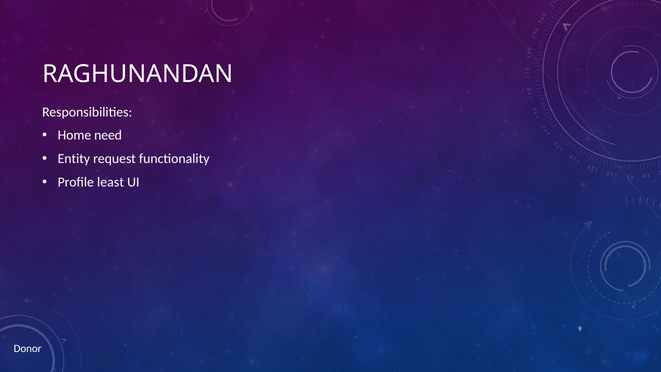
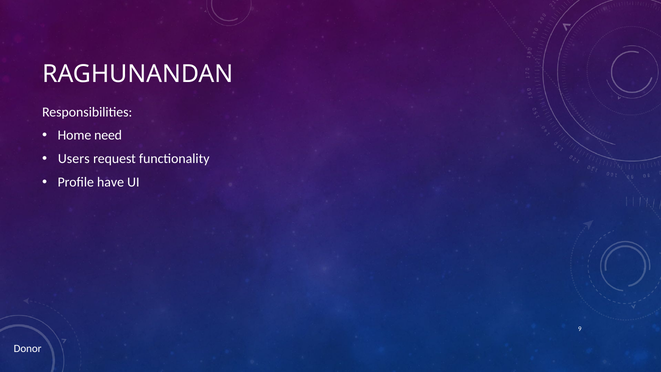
Entity: Entity -> Users
least: least -> have
